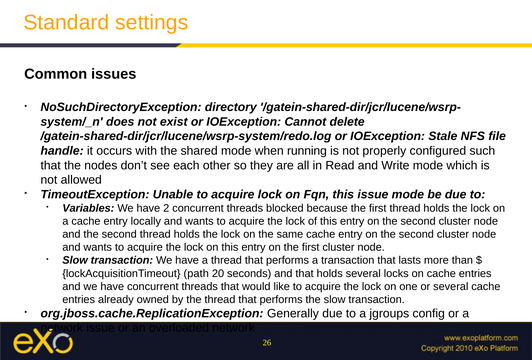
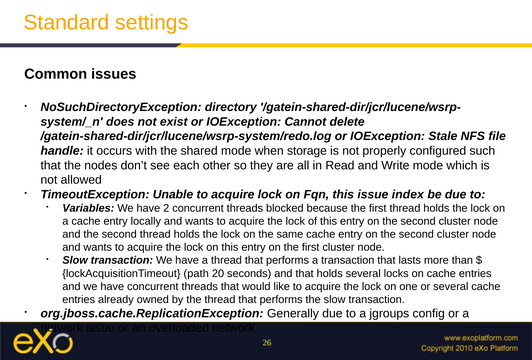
running: running -> storage
issue mode: mode -> index
